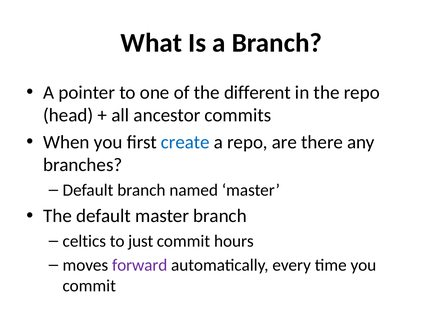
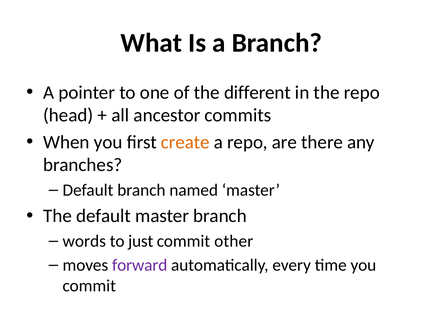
create colour: blue -> orange
celtics: celtics -> words
hours: hours -> other
